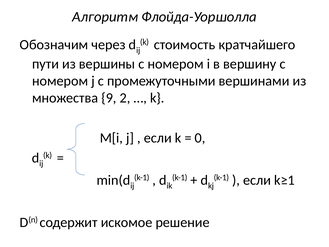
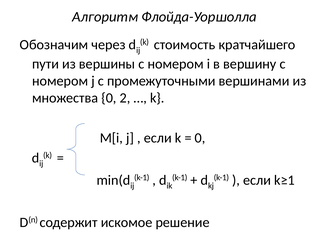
множества 9: 9 -> 0
